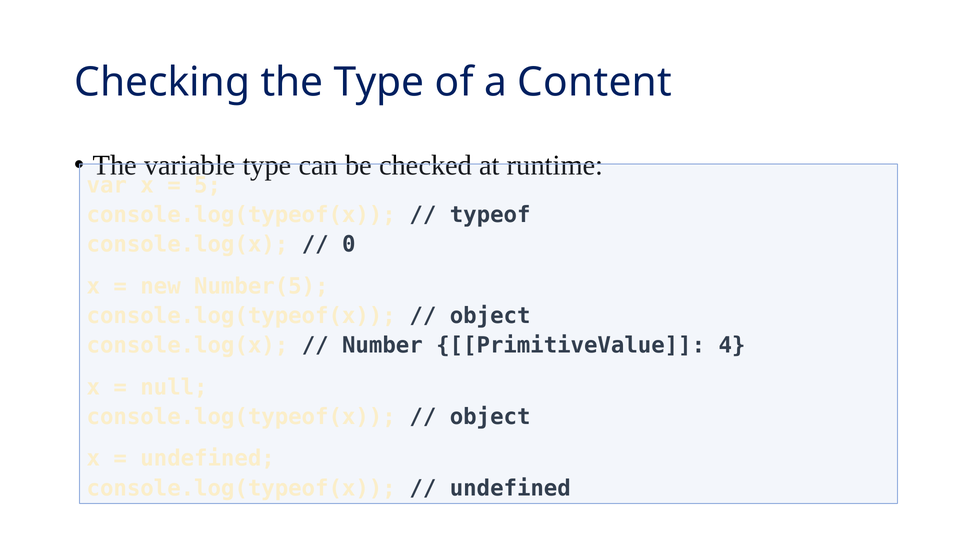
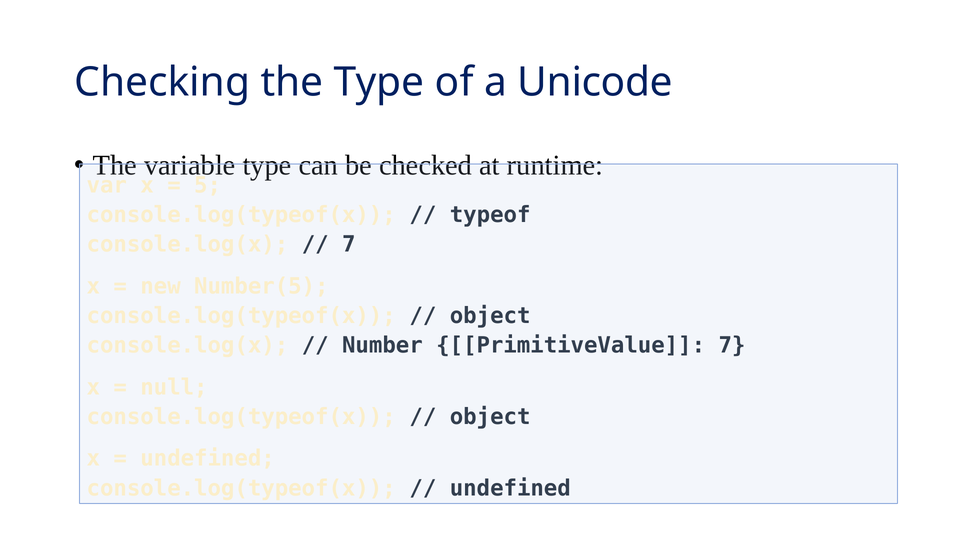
Content: Content -> Unicode
0 at (349, 244): 0 -> 7
PrimitiveValue 4: 4 -> 7
